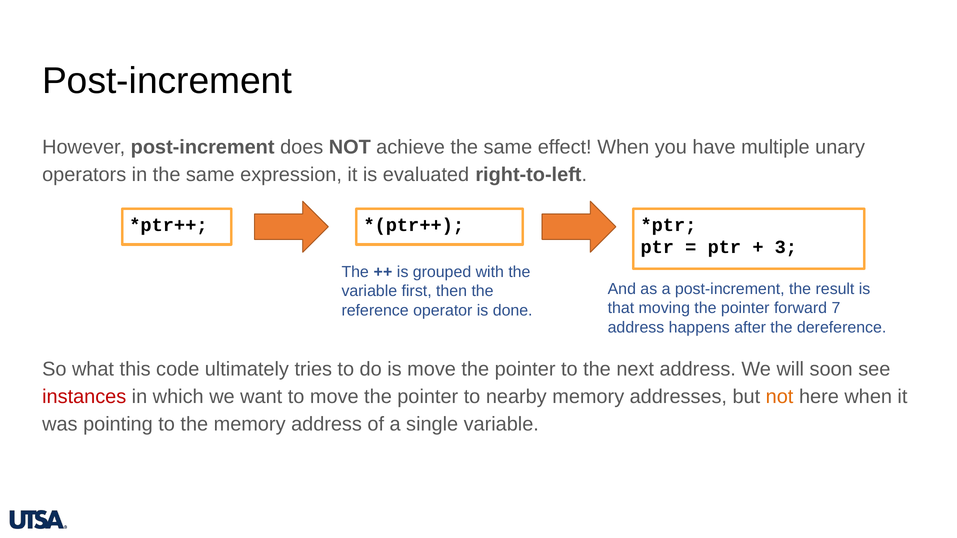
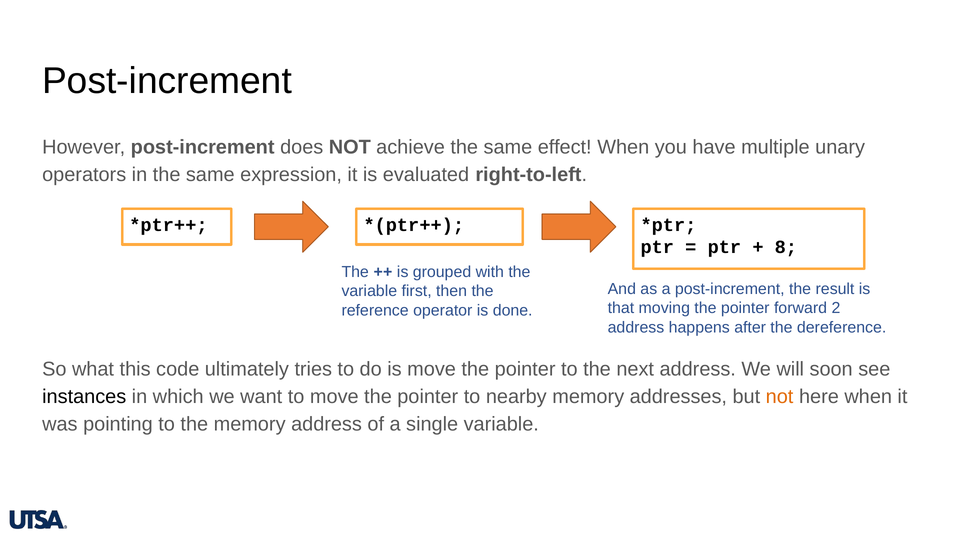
3: 3 -> 8
7: 7 -> 2
instances colour: red -> black
